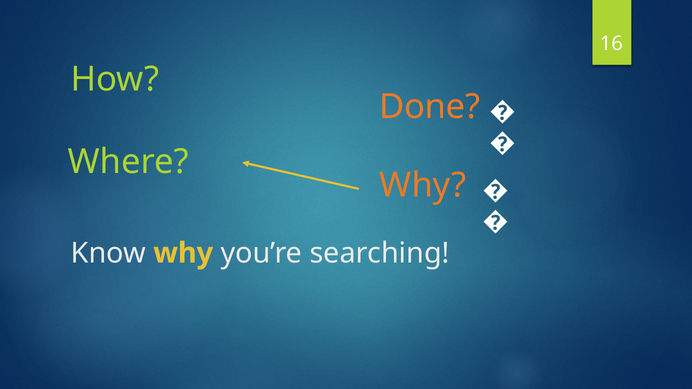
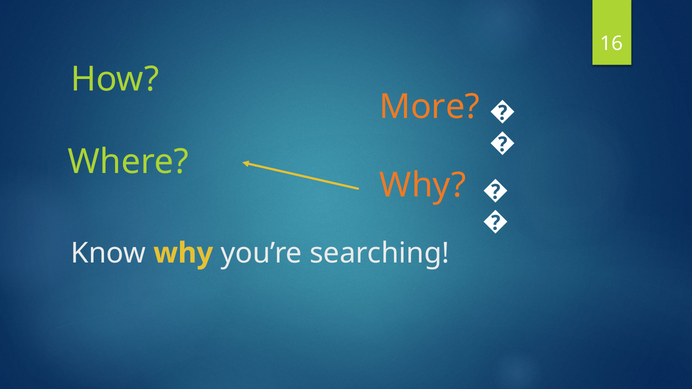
Done: Done -> More
